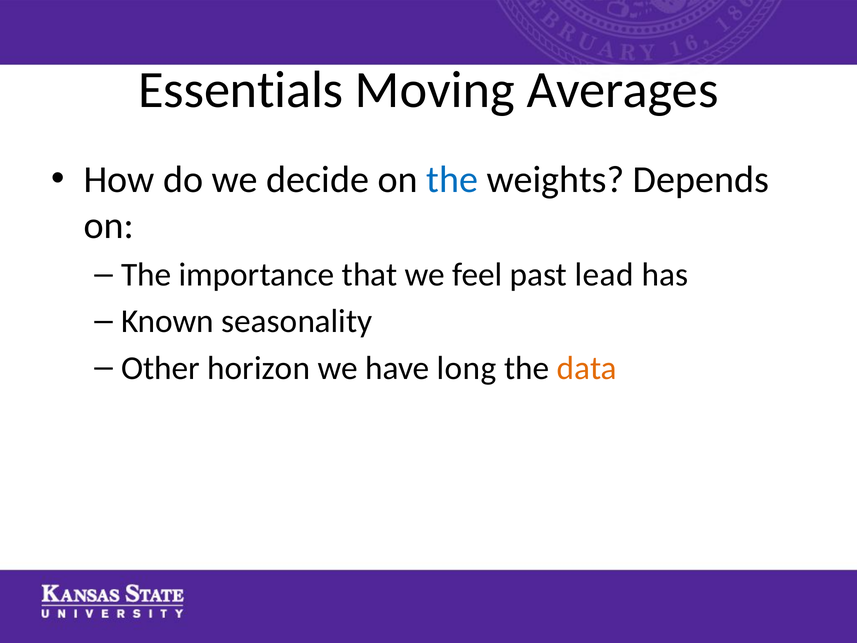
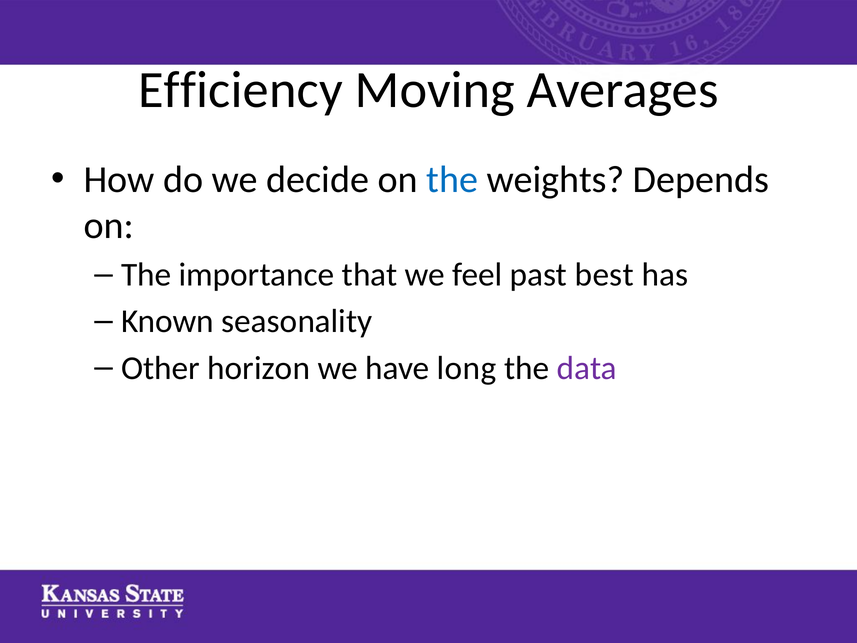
Essentials: Essentials -> Efficiency
lead: lead -> best
data colour: orange -> purple
